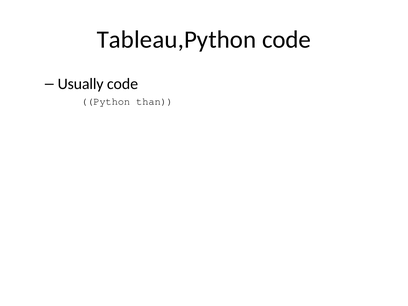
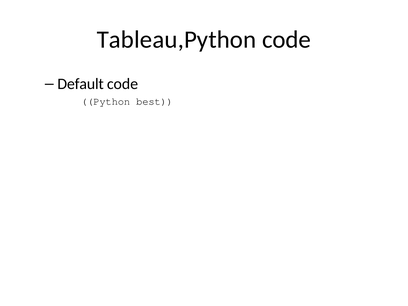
Usually: Usually -> Default
than: than -> best
